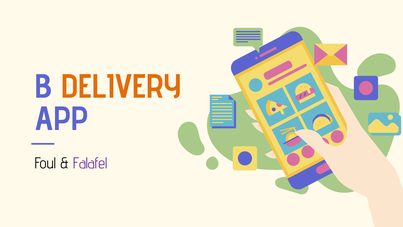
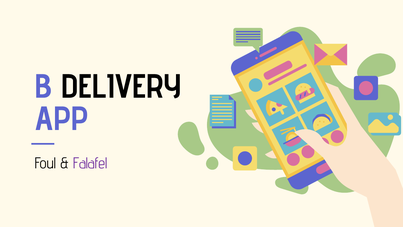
DELIVERY colour: orange -> black
